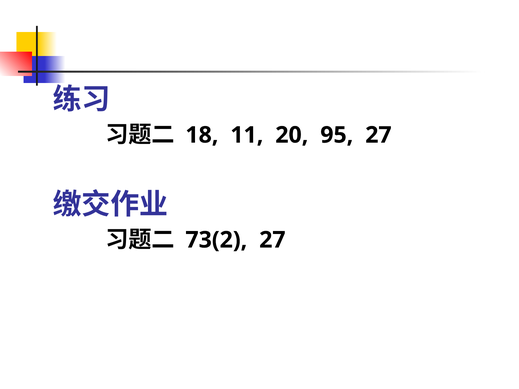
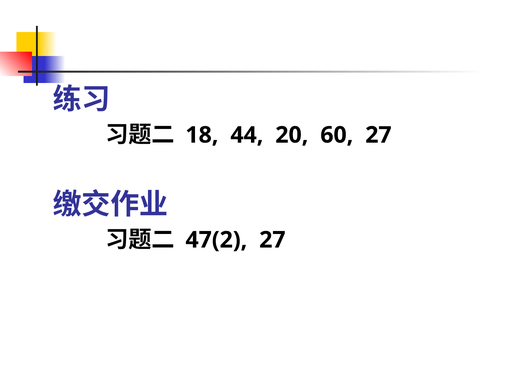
11: 11 -> 44
95: 95 -> 60
73(2: 73(2 -> 47(2
